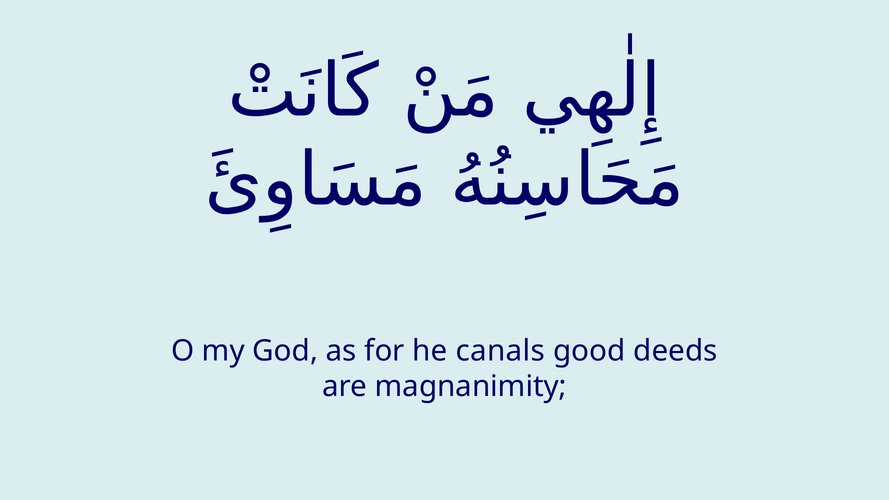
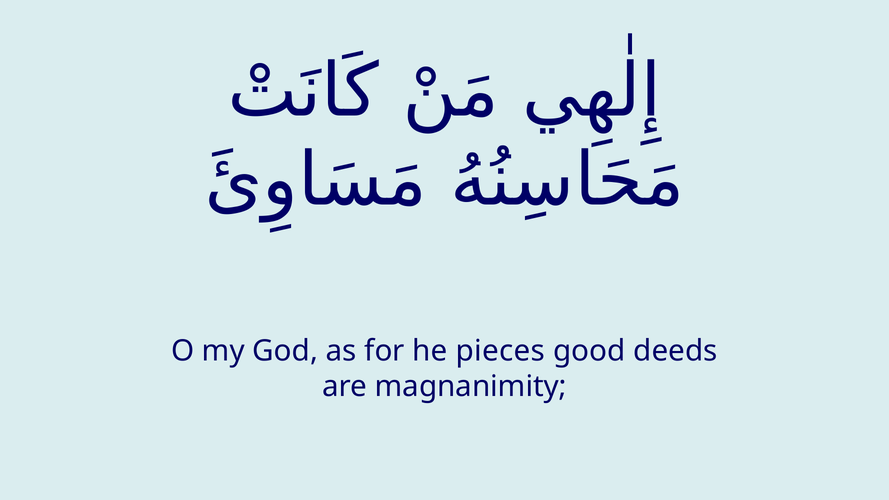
canals: canals -> pieces
